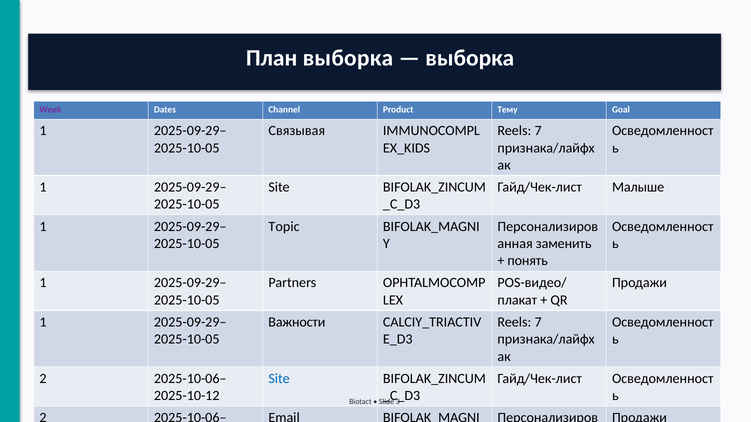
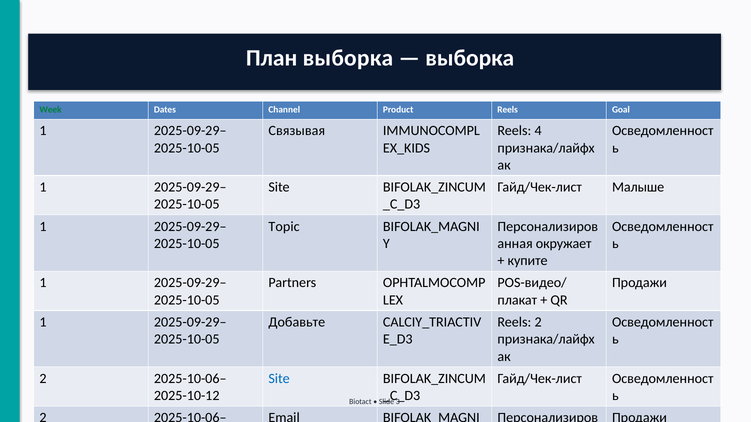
Week colour: purple -> green
Product Тему: Тему -> Reels
7 at (538, 131): 7 -> 4
заменить: заменить -> окружает
понять: понять -> купите
Важности: Важности -> Добавьте
7 at (538, 322): 7 -> 2
